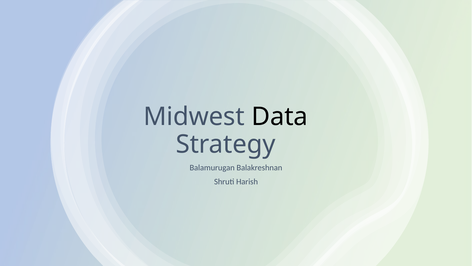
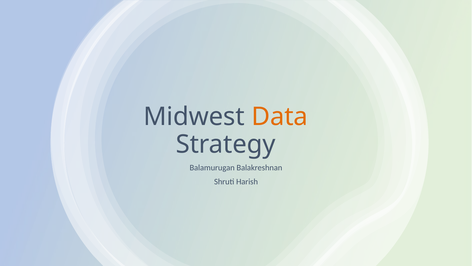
Data colour: black -> orange
